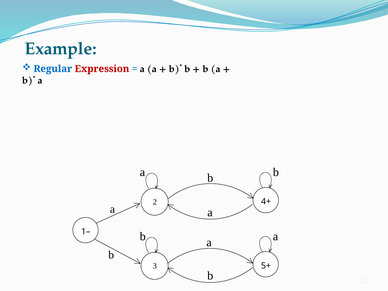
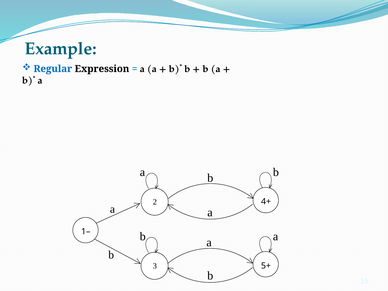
Expression colour: red -> black
